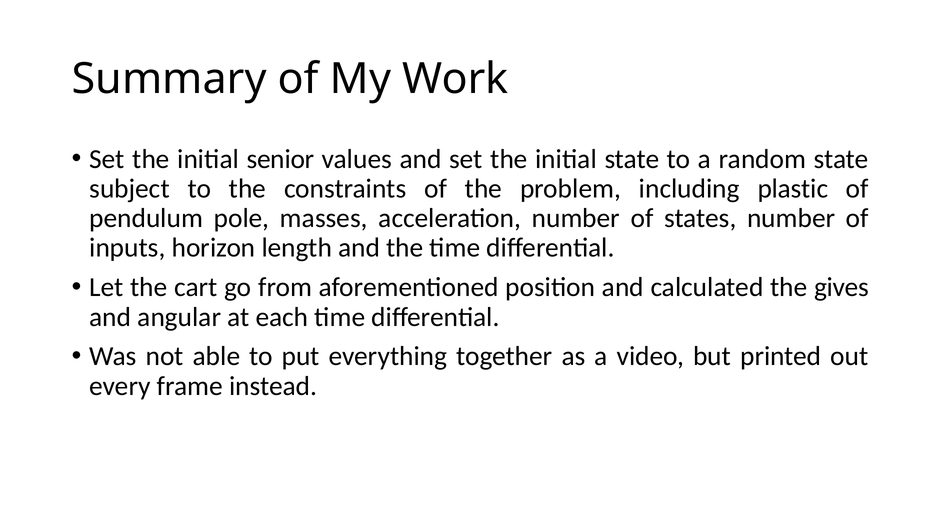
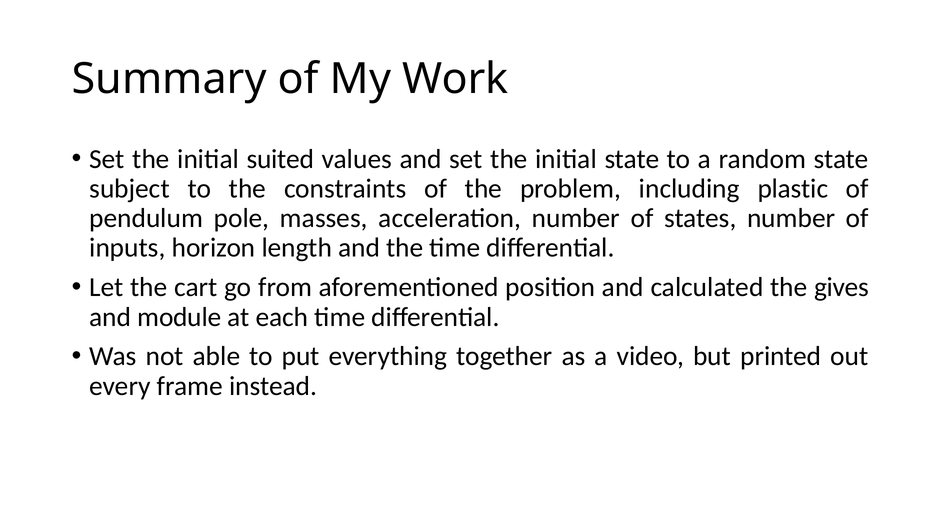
senior: senior -> suited
angular: angular -> module
